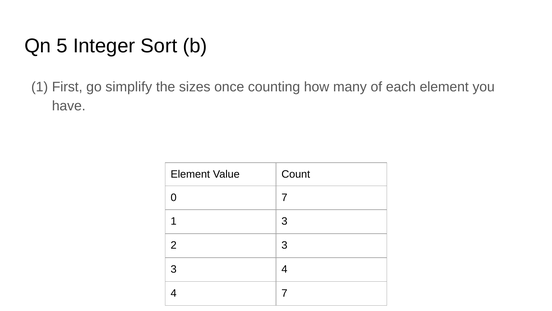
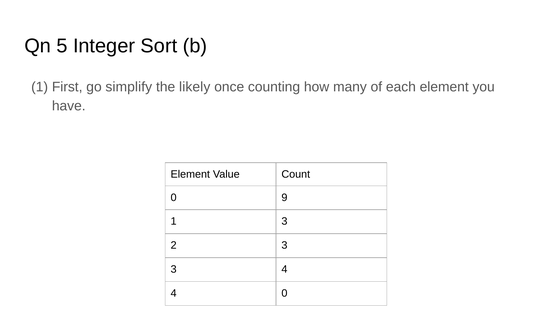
sizes: sizes -> likely
0 7: 7 -> 9
4 7: 7 -> 0
